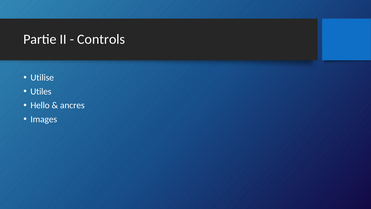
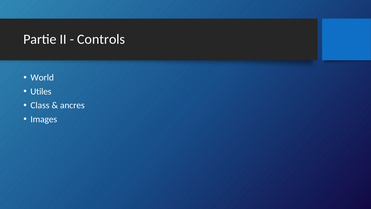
Utilise: Utilise -> World
Hello: Hello -> Class
